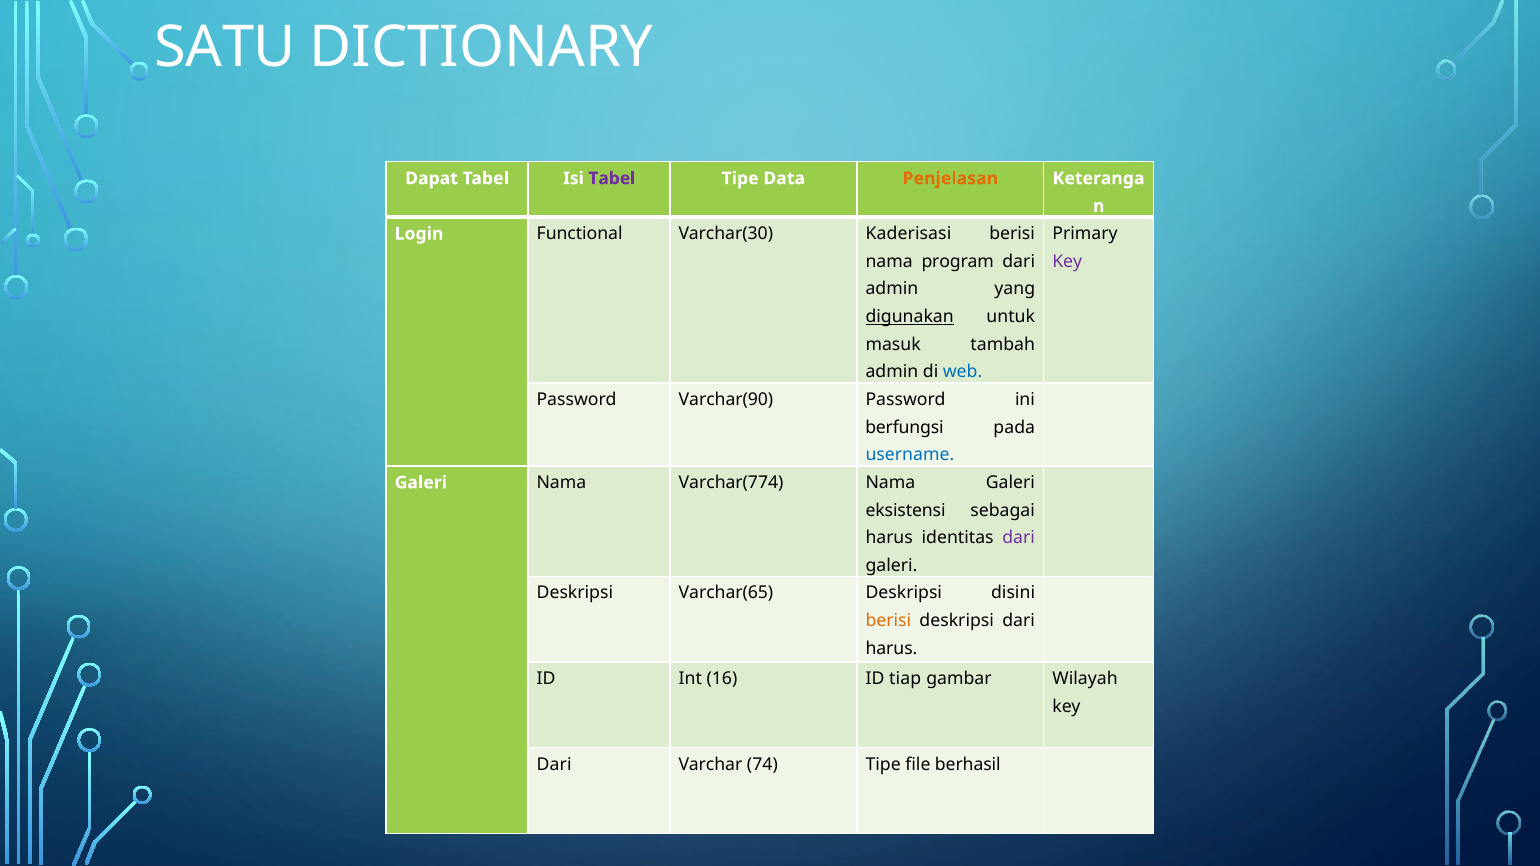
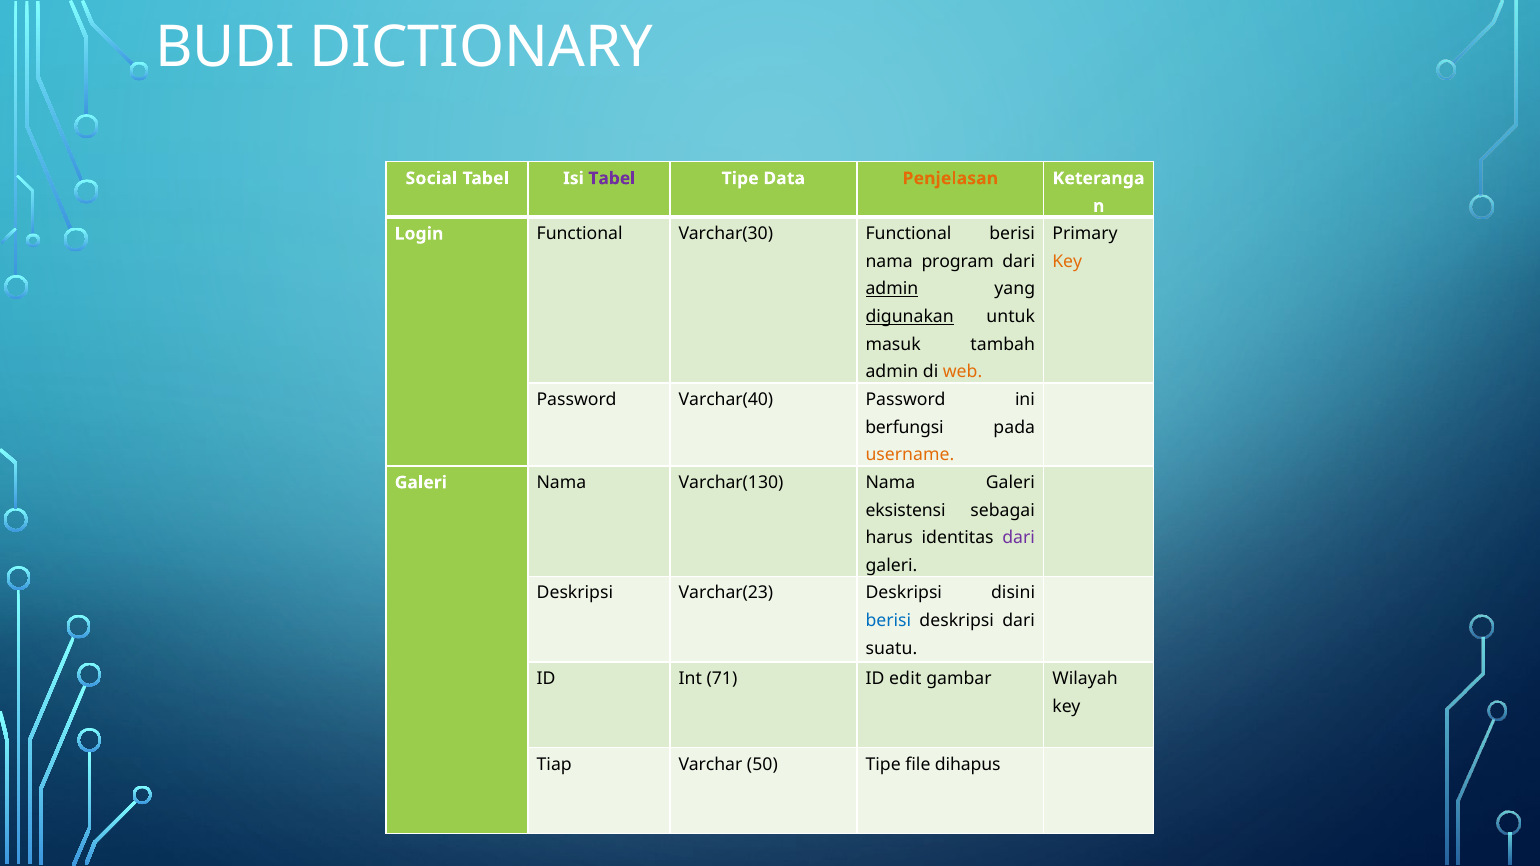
SATU: SATU -> BUDI
Dapat: Dapat -> Social
Varchar(30 Kaderisasi: Kaderisasi -> Functional
Key at (1067, 261) colour: purple -> orange
admin at (892, 289) underline: none -> present
web colour: blue -> orange
Varchar(90: Varchar(90 -> Varchar(40
username colour: blue -> orange
Varchar(774: Varchar(774 -> Varchar(130
Varchar(65: Varchar(65 -> Varchar(23
berisi at (888, 621) colour: orange -> blue
harus at (891, 649): harus -> suatu
16: 16 -> 71
tiap: tiap -> edit
Dari at (554, 765): Dari -> Tiap
74: 74 -> 50
berhasil: berhasil -> dihapus
